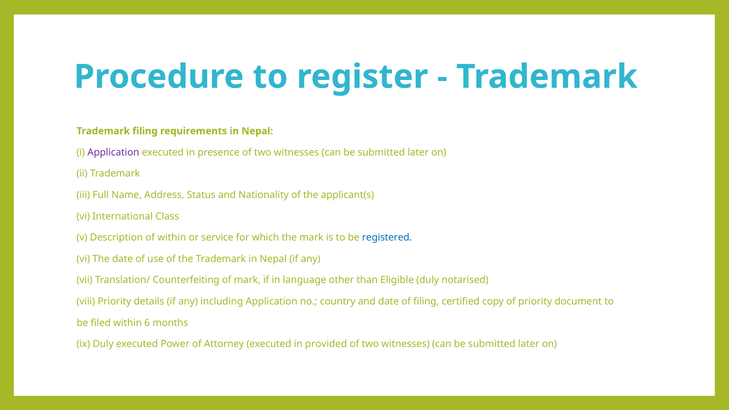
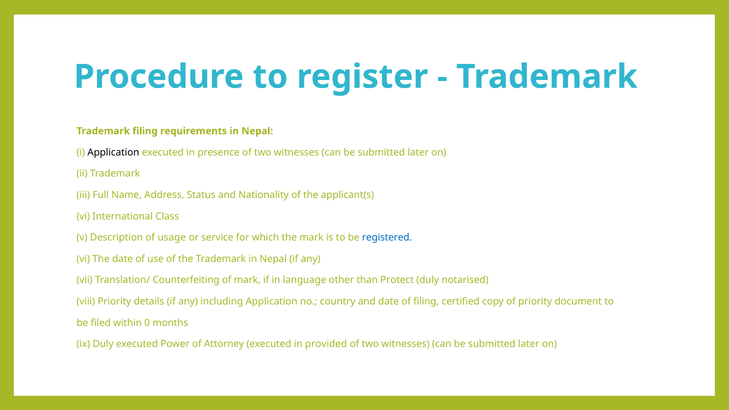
Application at (113, 152) colour: purple -> black
of within: within -> usage
Eligible: Eligible -> Protect
6: 6 -> 0
